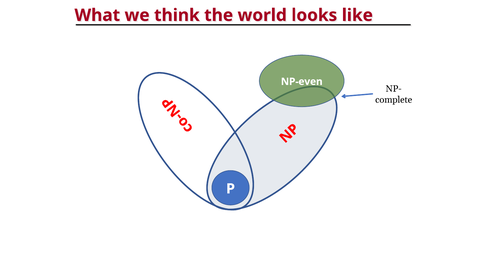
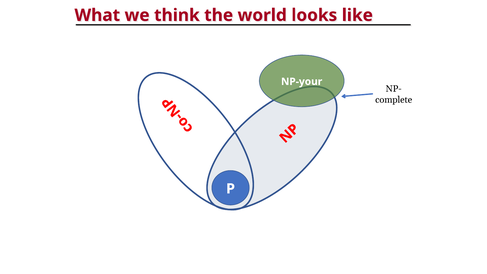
NP-even: NP-even -> NP-your
